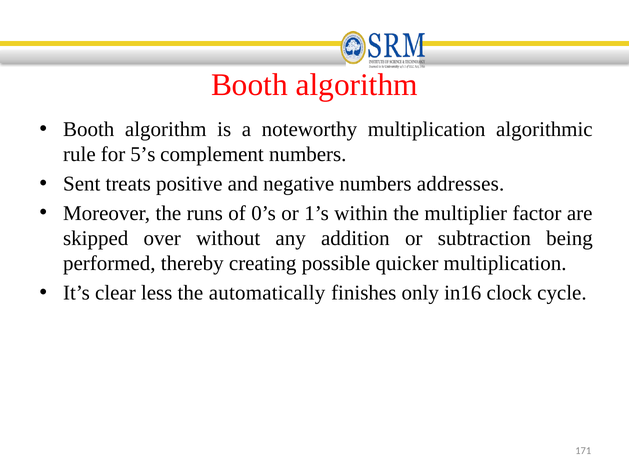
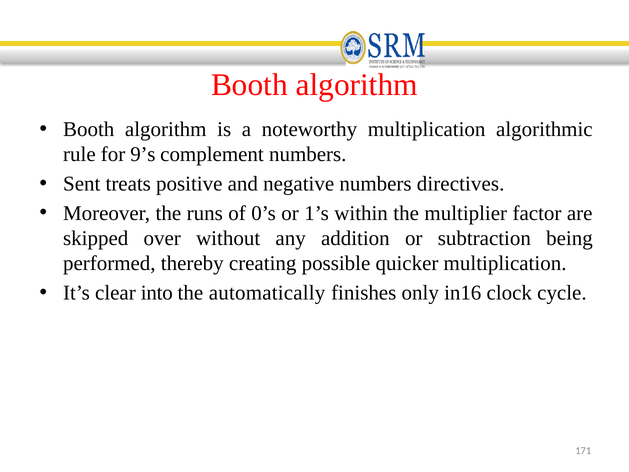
5’s: 5’s -> 9’s
addresses: addresses -> directives
less: less -> into
